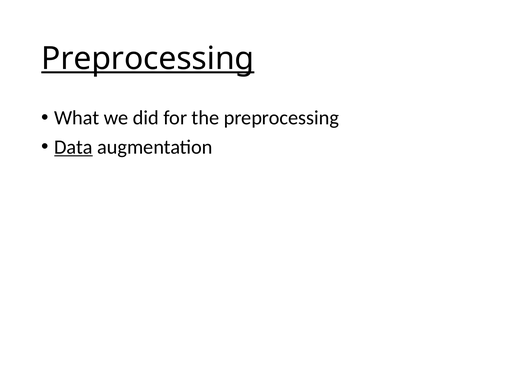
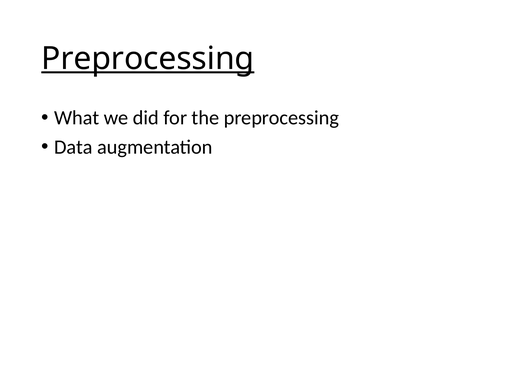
Data underline: present -> none
